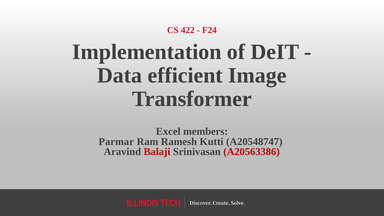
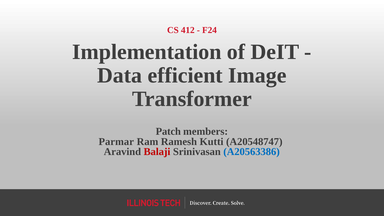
422: 422 -> 412
Excel: Excel -> Patch
A20563386 colour: red -> blue
